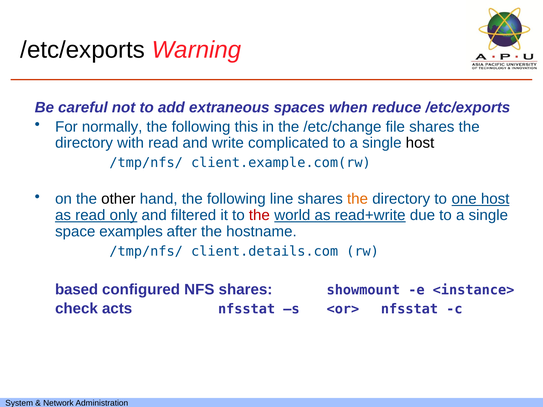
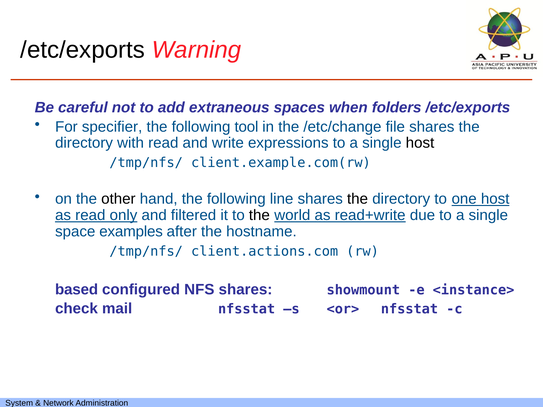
reduce: reduce -> folders
normally: normally -> specifier
this: this -> tool
complicated: complicated -> expressions
the at (358, 199) colour: orange -> black
the at (259, 215) colour: red -> black
client.details.com: client.details.com -> client.actions.com
acts: acts -> mail
